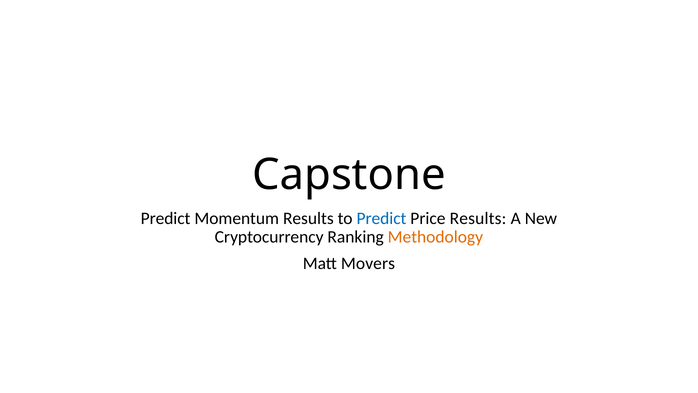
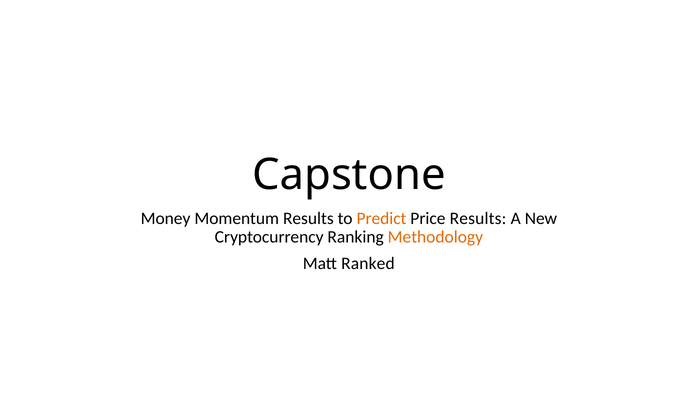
Predict at (166, 218): Predict -> Money
Predict at (381, 218) colour: blue -> orange
Movers: Movers -> Ranked
